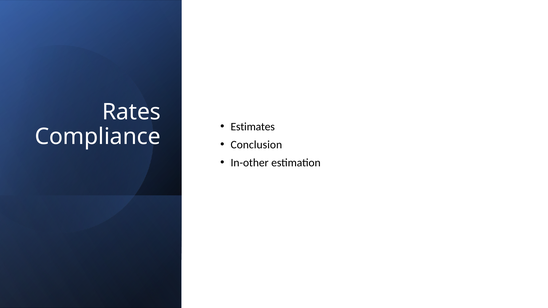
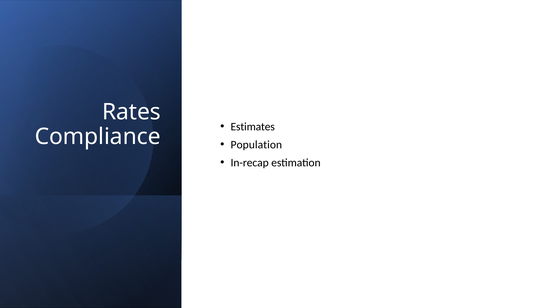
Conclusion: Conclusion -> Population
In-other: In-other -> In-recap
